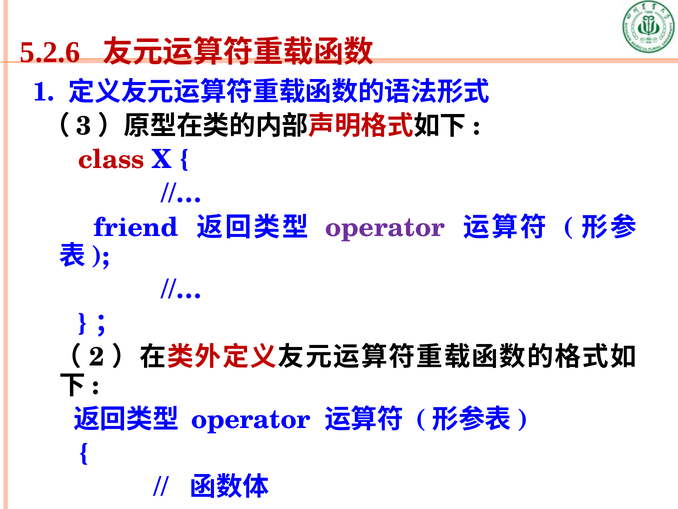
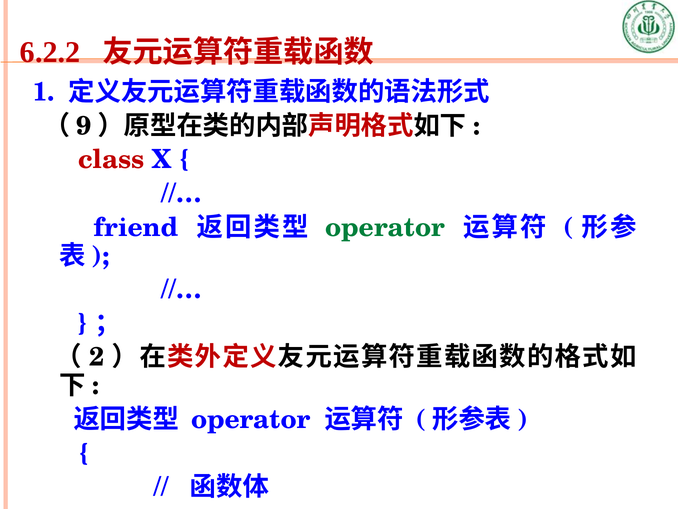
5.2.6: 5.2.6 -> 6.2.2
3: 3 -> 9
operator at (385, 227) colour: purple -> green
